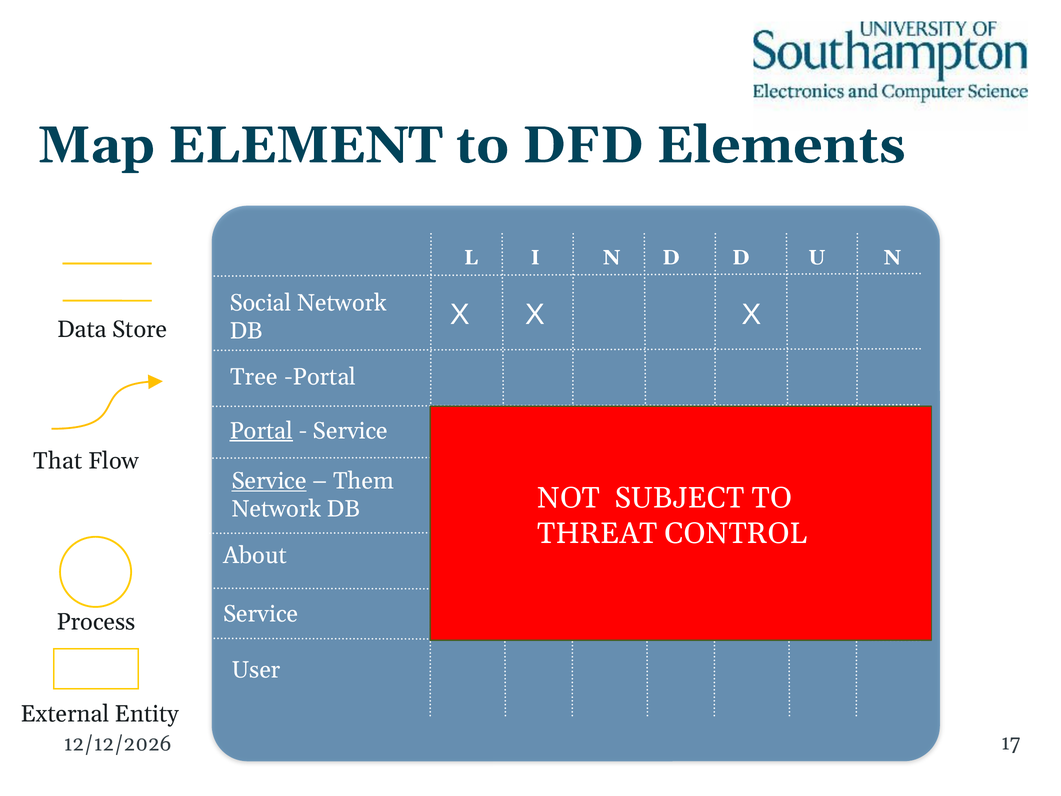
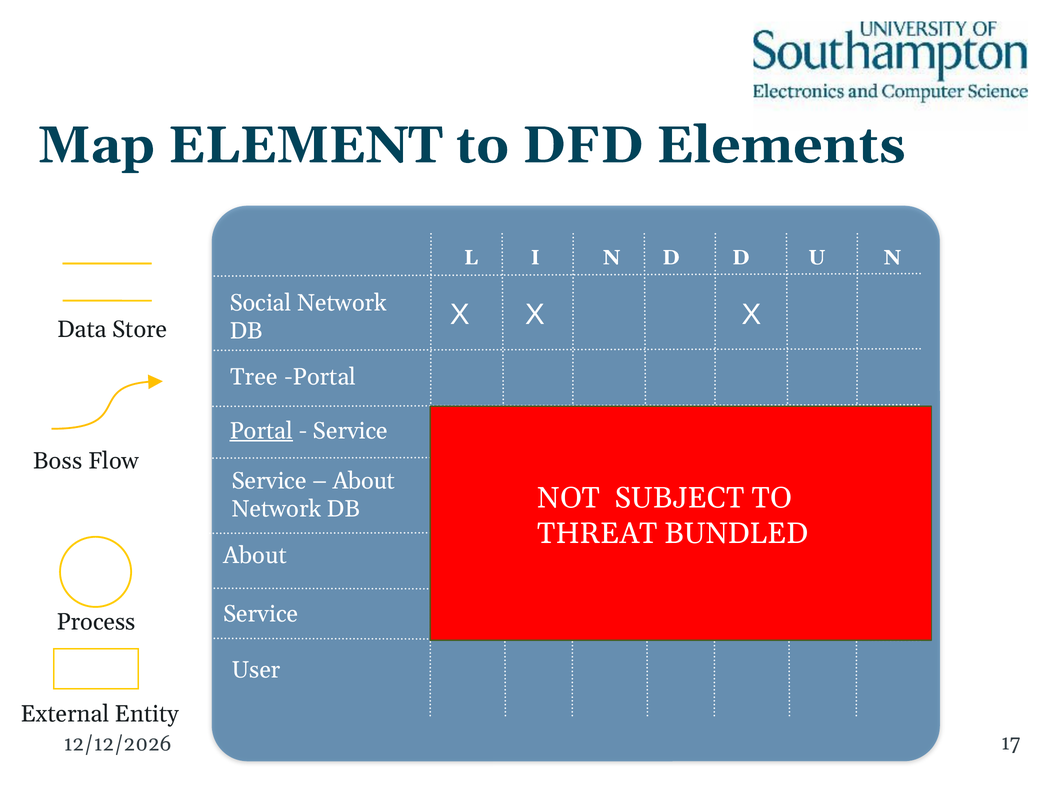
That: That -> Boss
Service at (269, 481) underline: present -> none
Them at (364, 481): Them -> About
CONTROL: CONTROL -> BUNDLED
